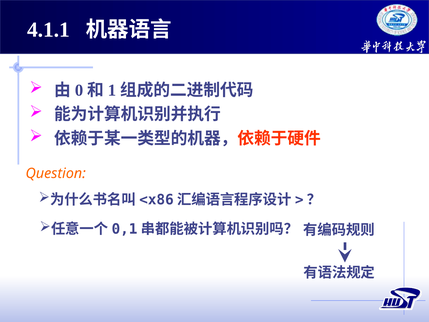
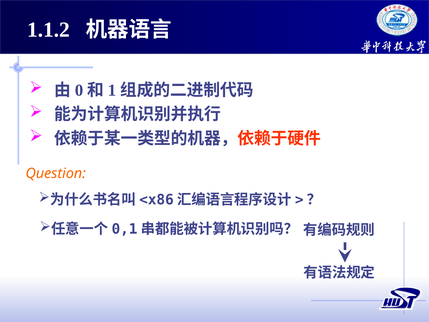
4.1.1: 4.1.1 -> 1.1.2
